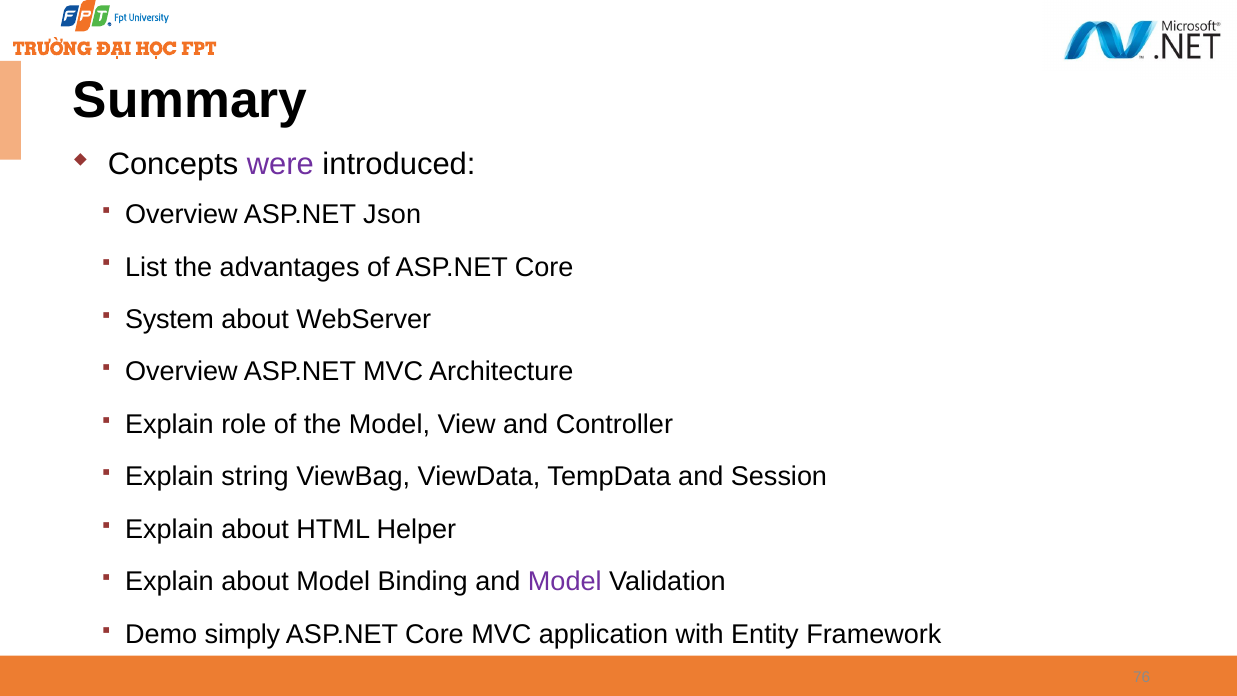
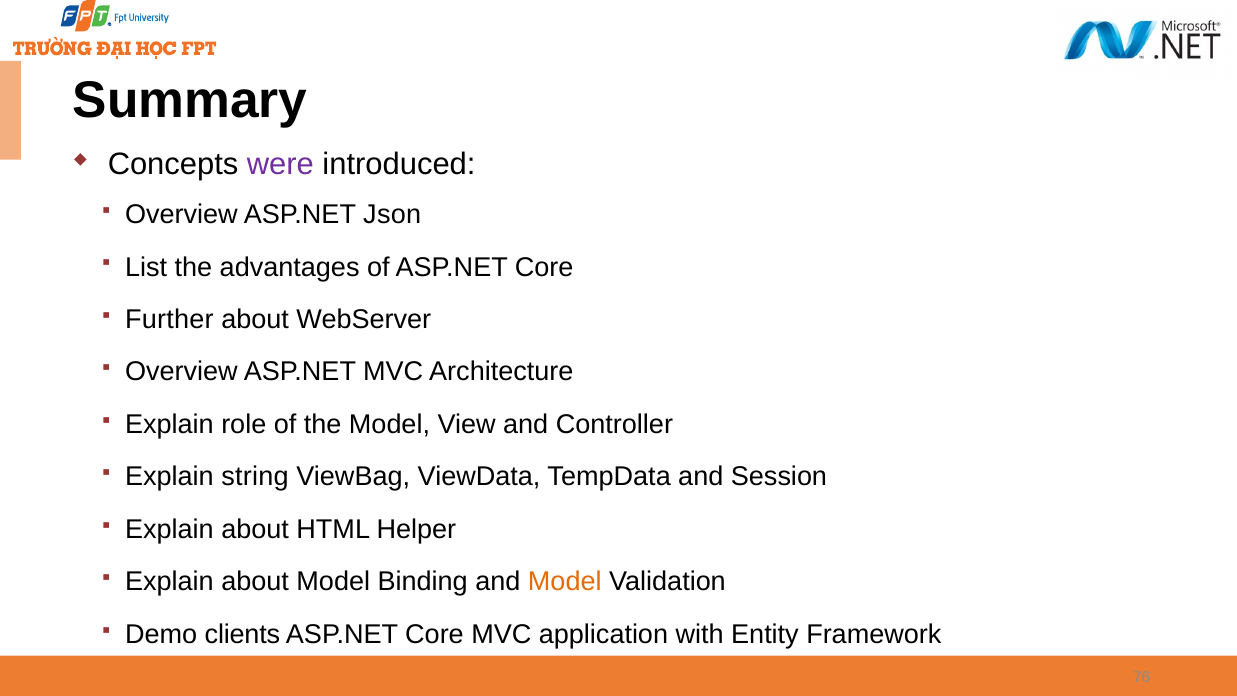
System: System -> Further
Model at (565, 582) colour: purple -> orange
simply: simply -> clients
